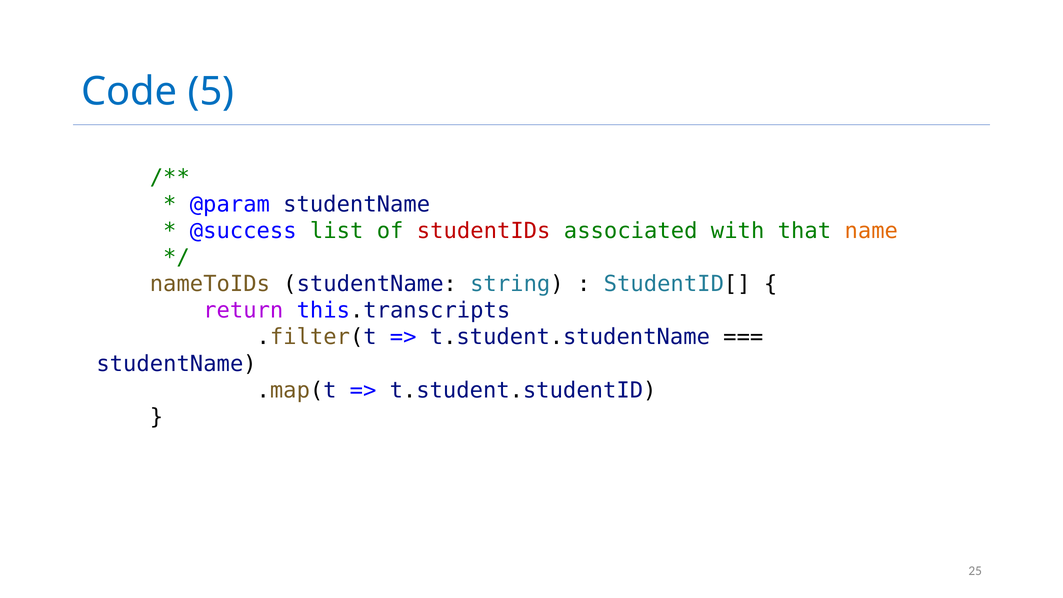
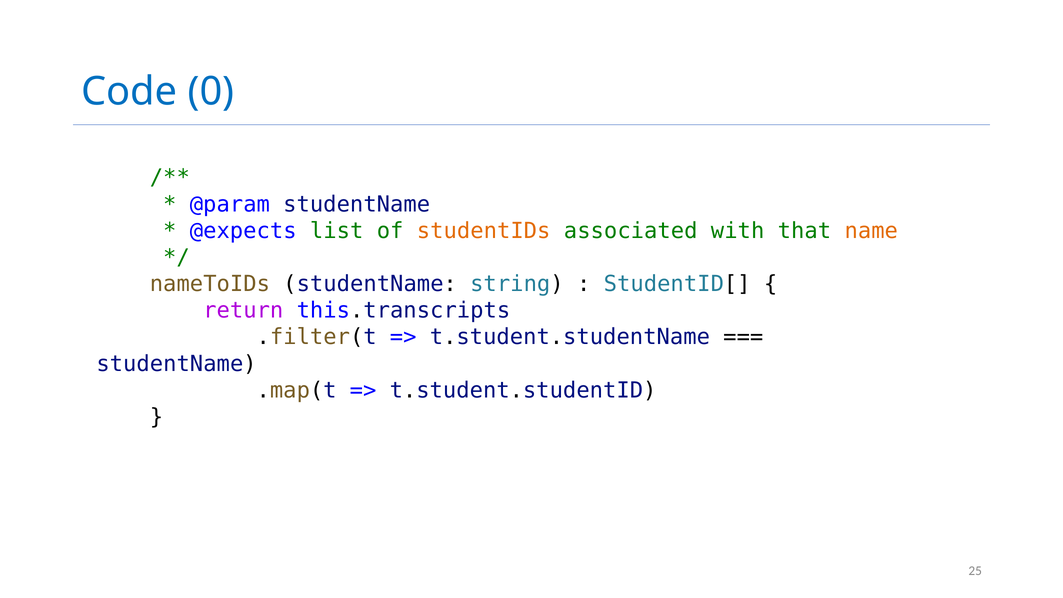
5: 5 -> 0
@success: @success -> @expects
studentIDs colour: red -> orange
